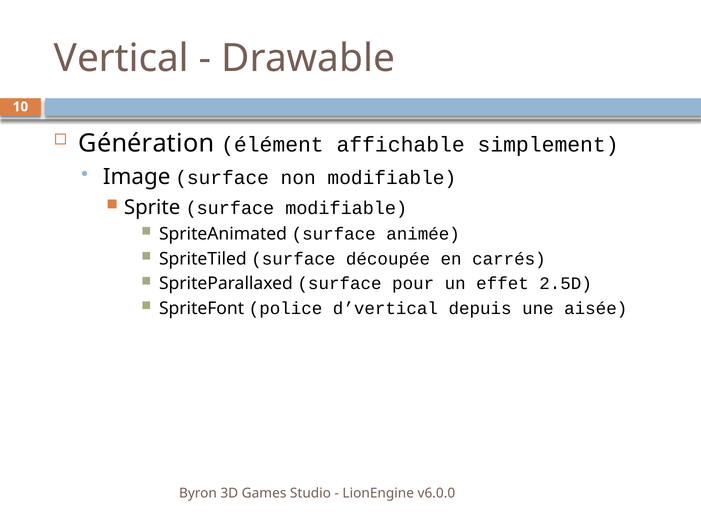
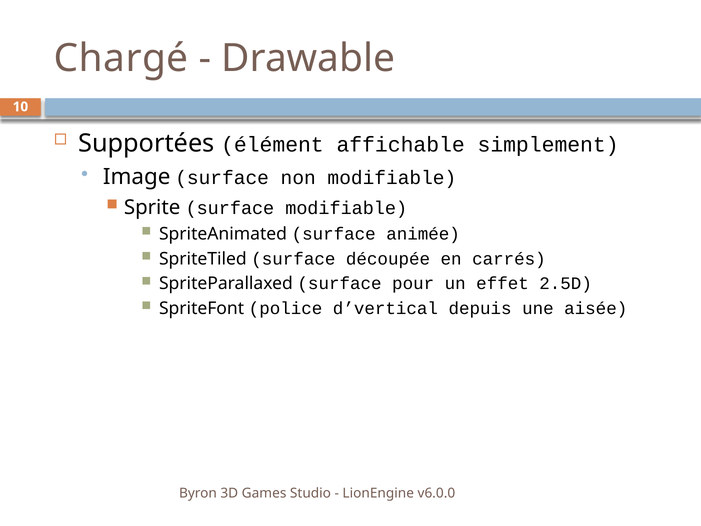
Vertical: Vertical -> Chargé
Génération: Génération -> Supportées
